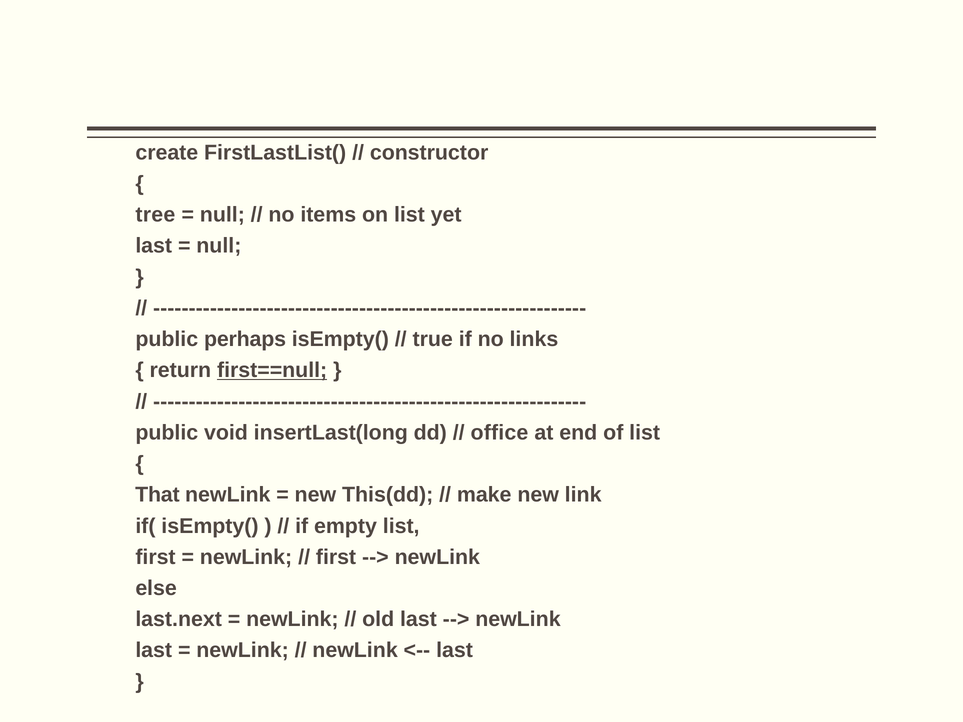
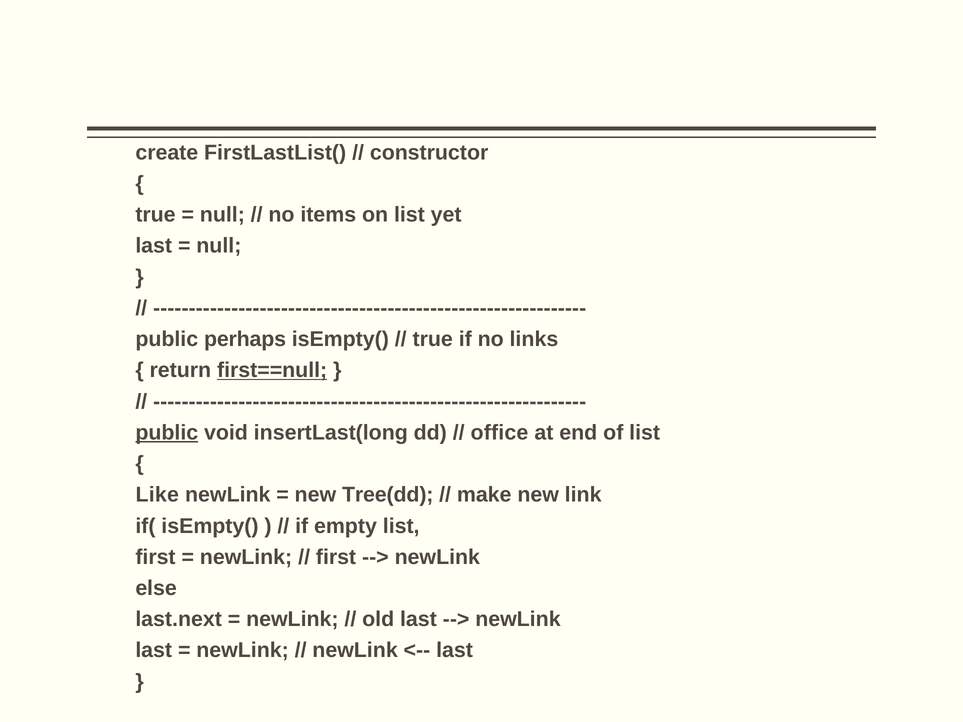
tree at (155, 215): tree -> true
public at (167, 433) underline: none -> present
That: That -> Like
This(dd: This(dd -> Tree(dd
